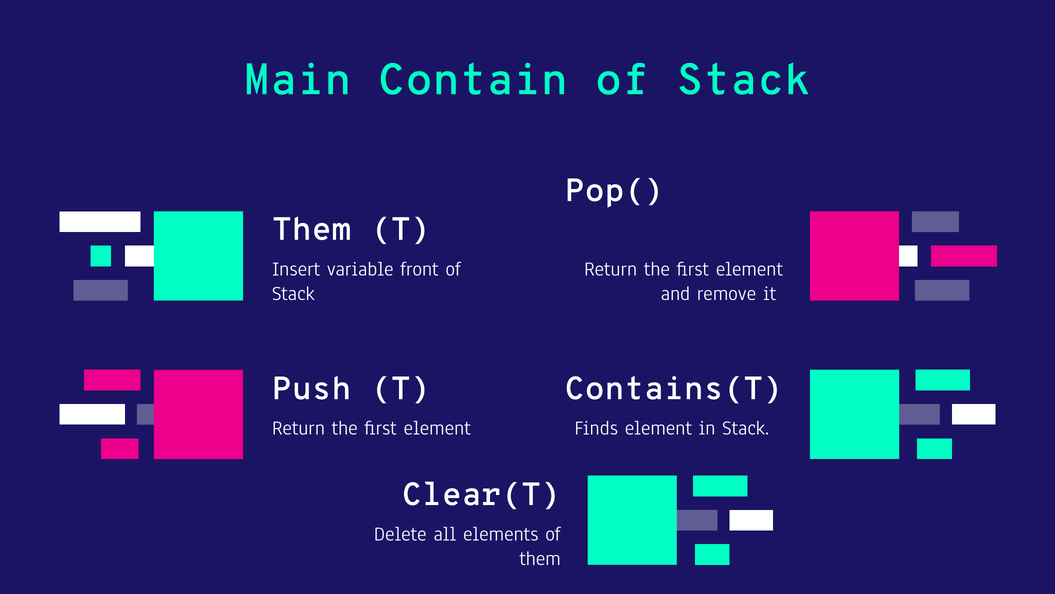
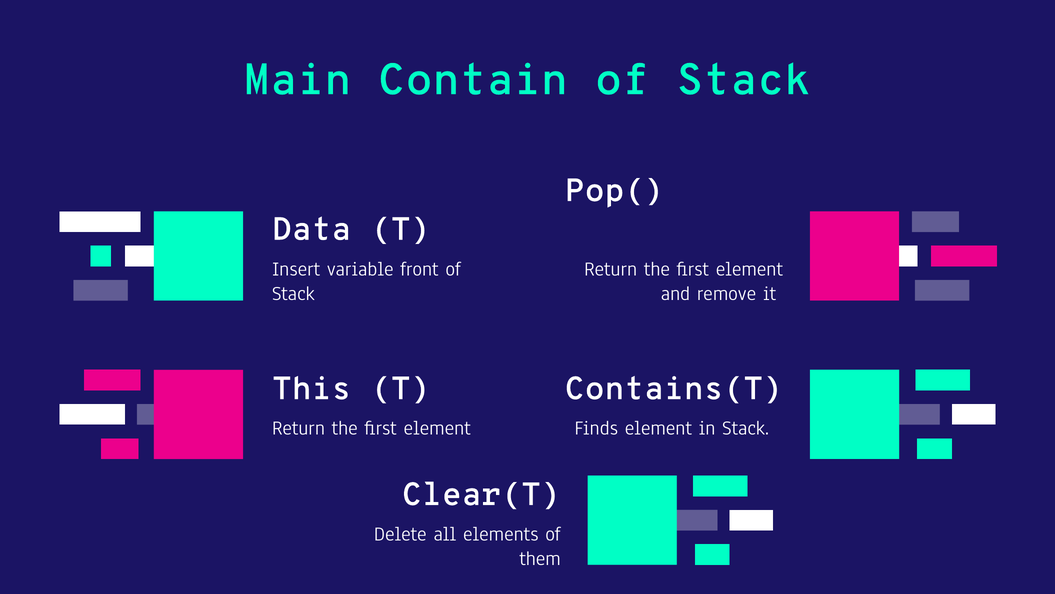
Them at (312, 229): Them -> Data
Push: Push -> This
